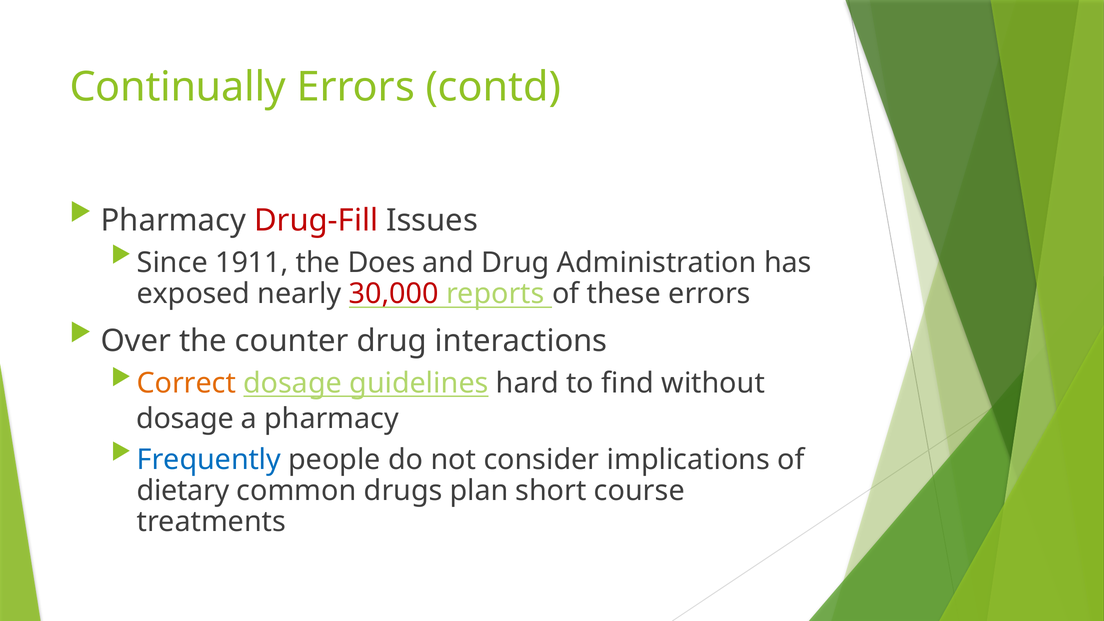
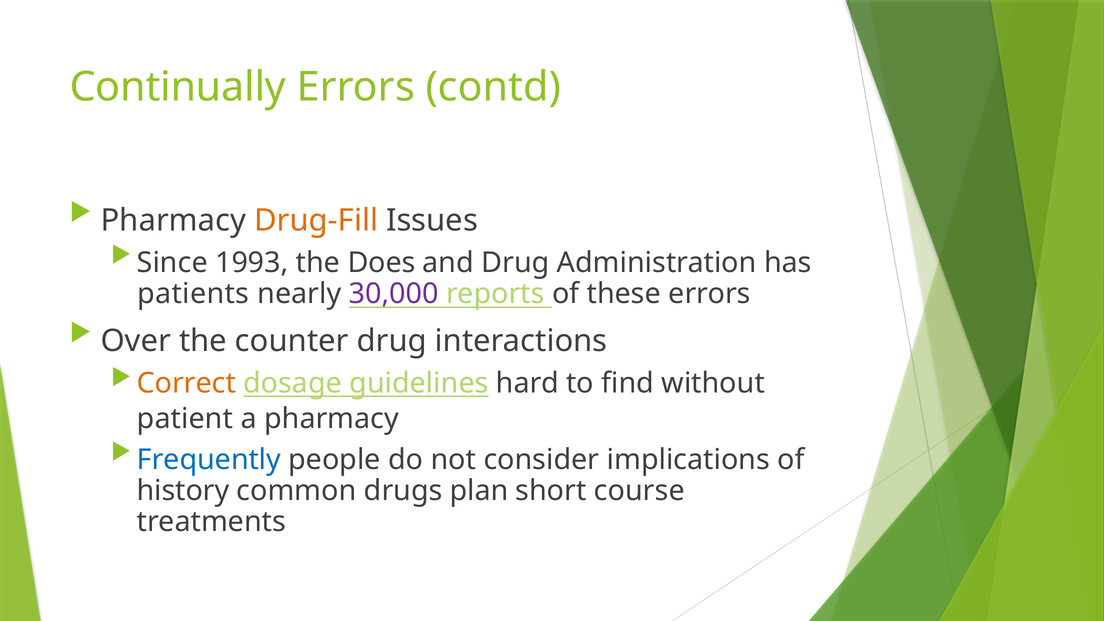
Drug-Fill colour: red -> orange
1911: 1911 -> 1993
exposed: exposed -> patients
30,000 colour: red -> purple
dosage at (185, 419): dosage -> patient
dietary: dietary -> history
